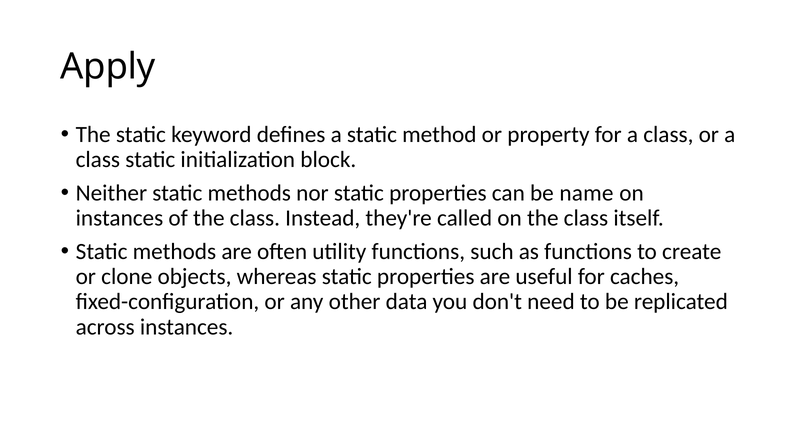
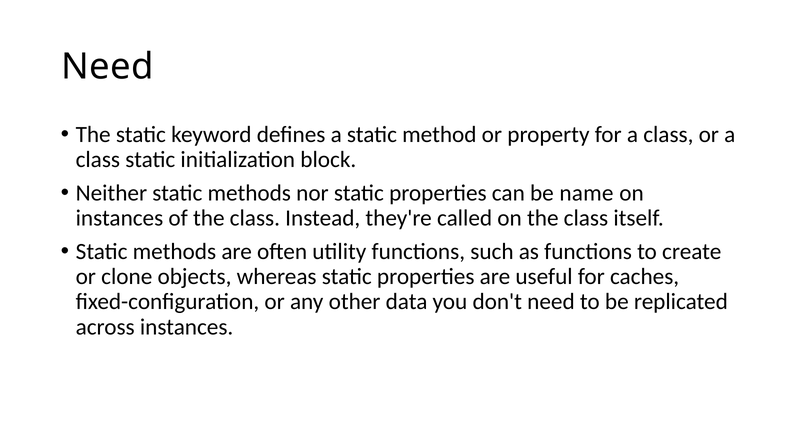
Apply at (108, 67): Apply -> Need
